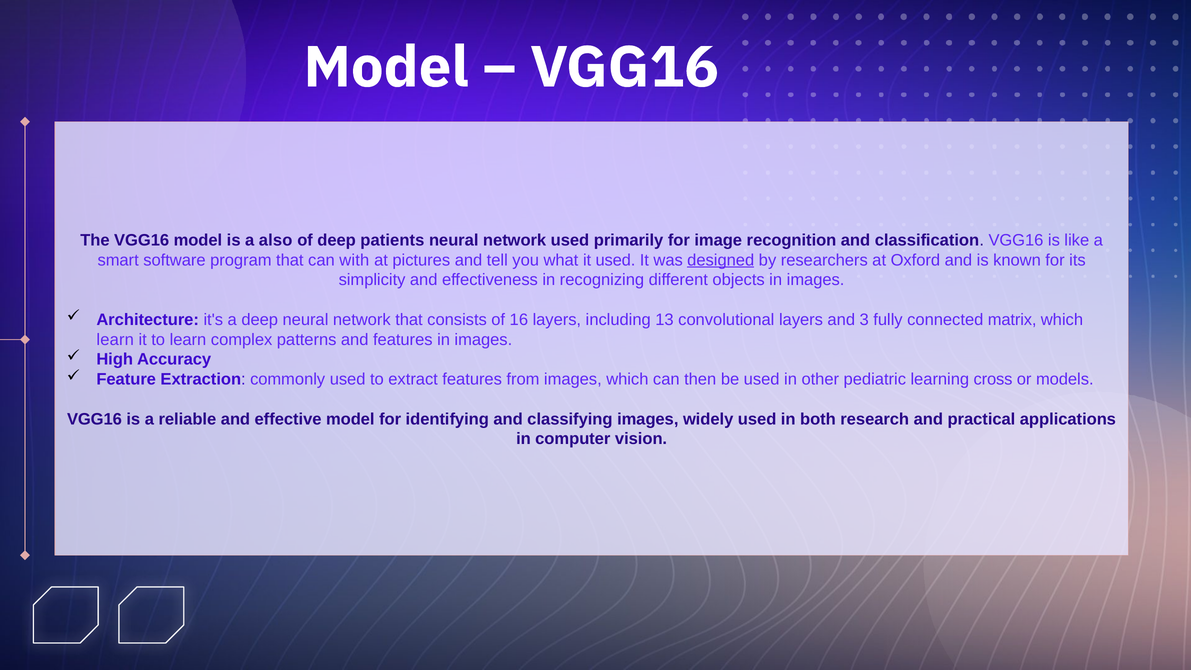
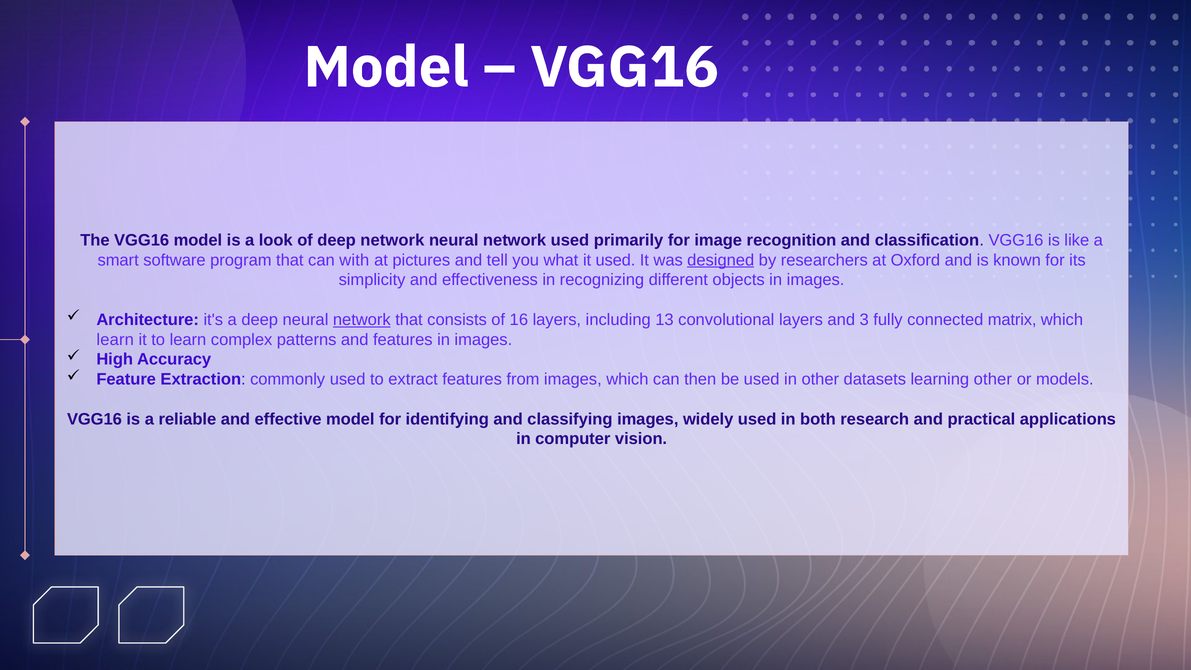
also: also -> look
deep patients: patients -> network
network at (362, 320) underline: none -> present
pediatric: pediatric -> datasets
learning cross: cross -> other
